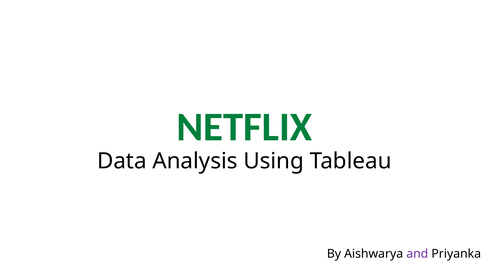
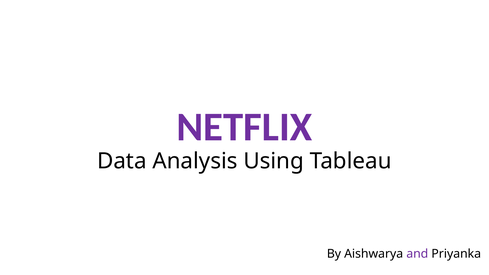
NETFLIX colour: green -> purple
